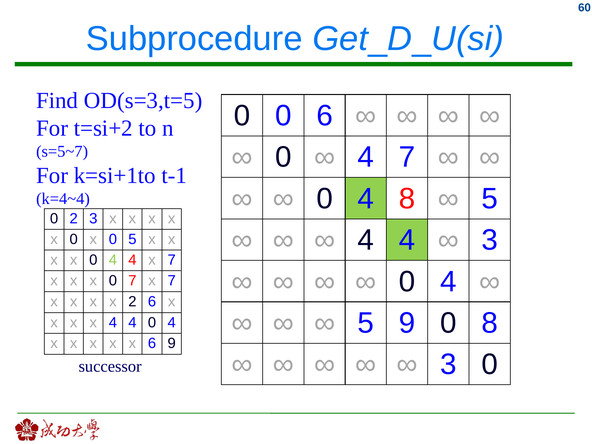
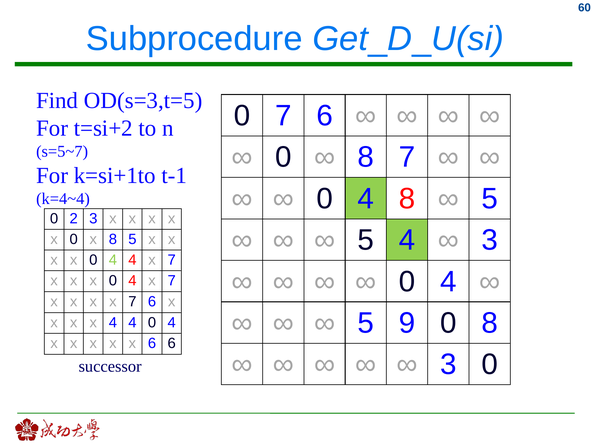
0 0: 0 -> 7
4 at (366, 157): 4 -> 8
4 at (366, 240): 4 -> 5
0 x 0: 0 -> 8
7 at (132, 281): 7 -> 4
x x 2: 2 -> 7
6 9: 9 -> 6
